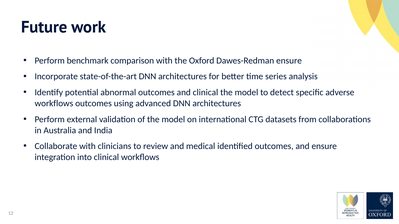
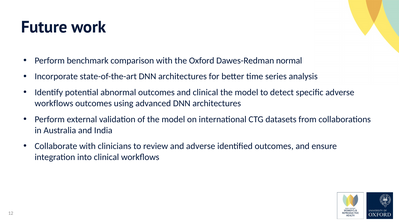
Dawes-Redman ensure: ensure -> normal
and medical: medical -> adverse
